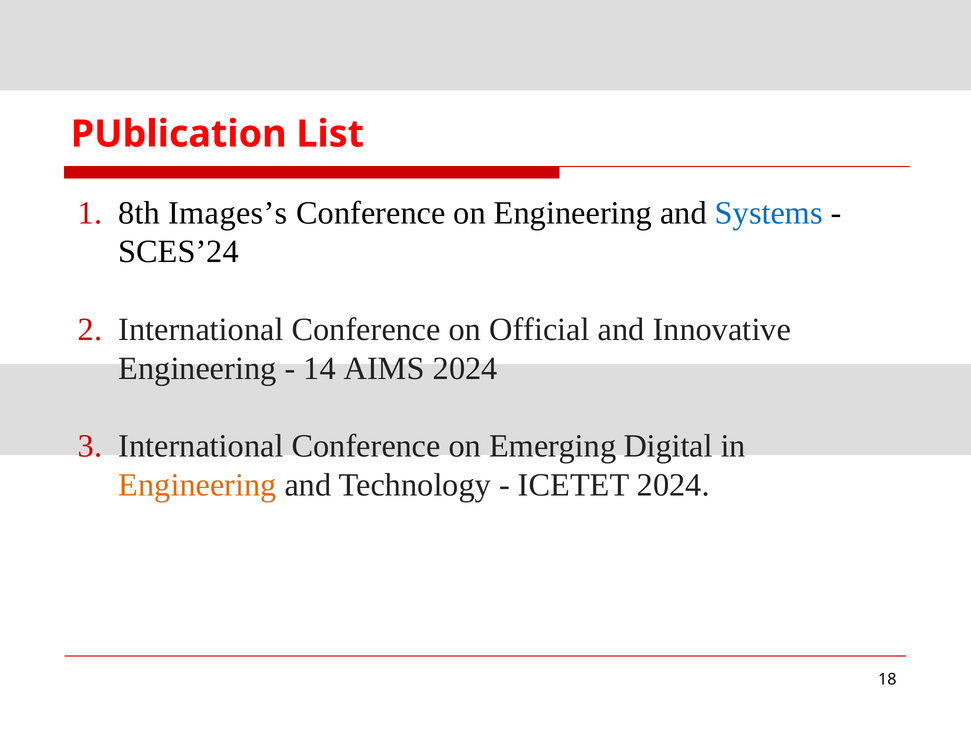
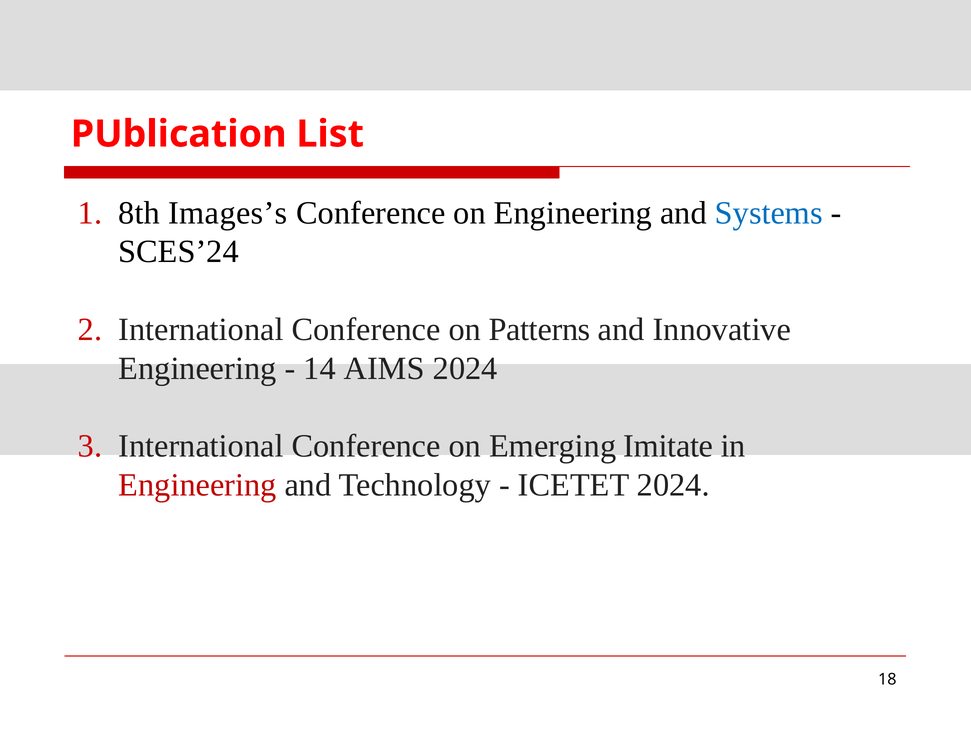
Official: Official -> Patterns
Digital: Digital -> Imitate
Engineering at (197, 485) colour: orange -> red
